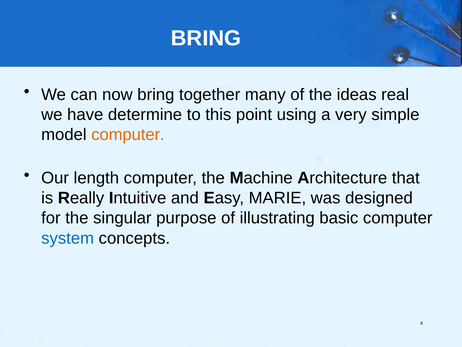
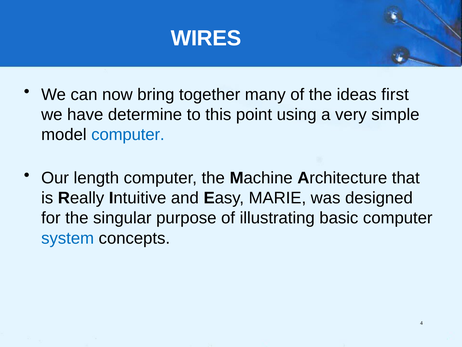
BRING at (206, 38): BRING -> WIRES
real: real -> first
computer at (128, 134) colour: orange -> blue
